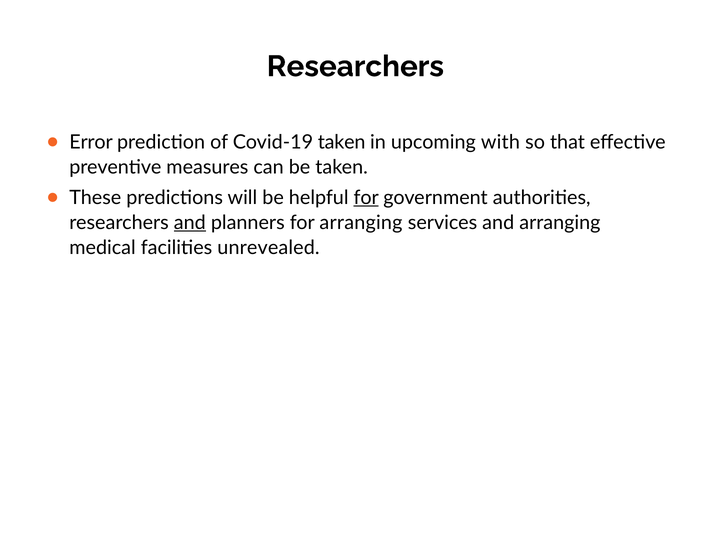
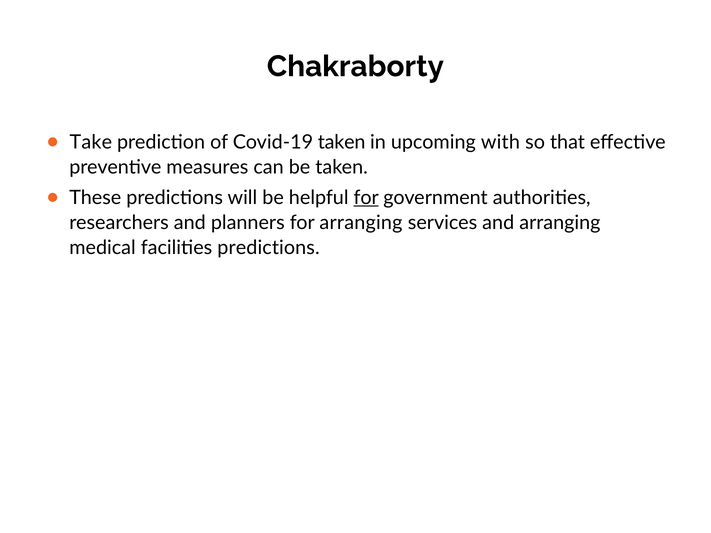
Researchers at (355, 66): Researchers -> Chakraborty
Error: Error -> Take
and at (190, 223) underline: present -> none
facilities unrevealed: unrevealed -> predictions
